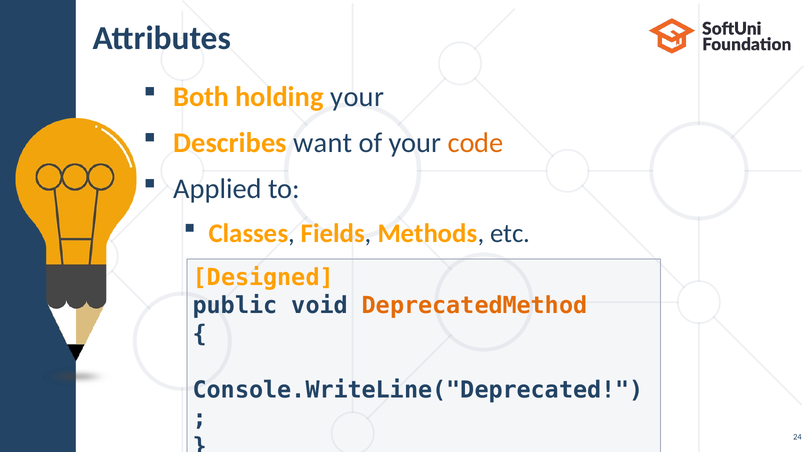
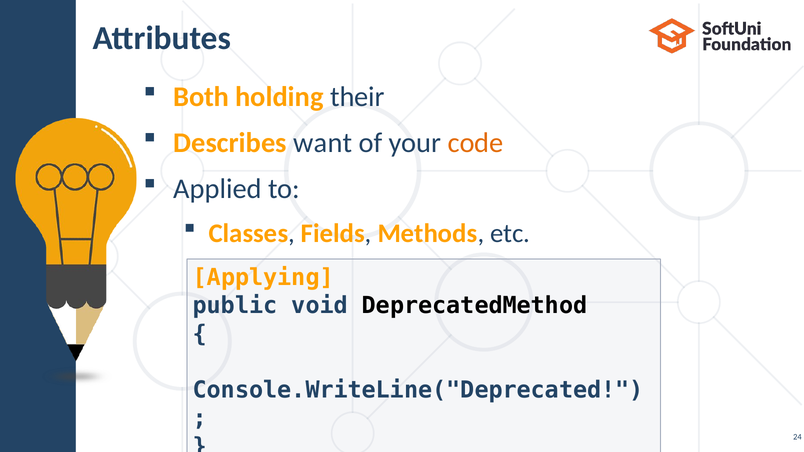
holding your: your -> their
Designed: Designed -> Applying
DeprecatedMethod colour: orange -> black
